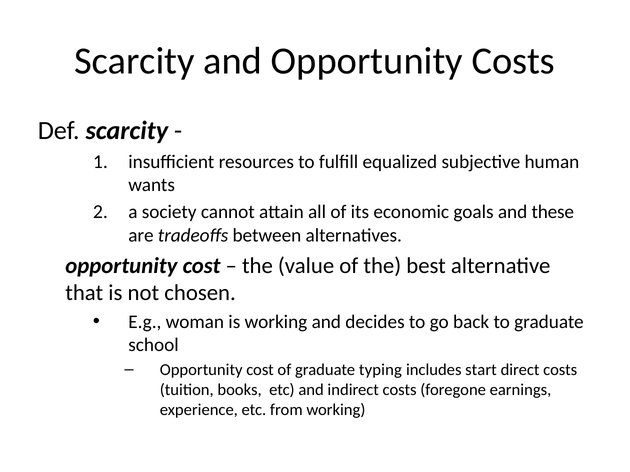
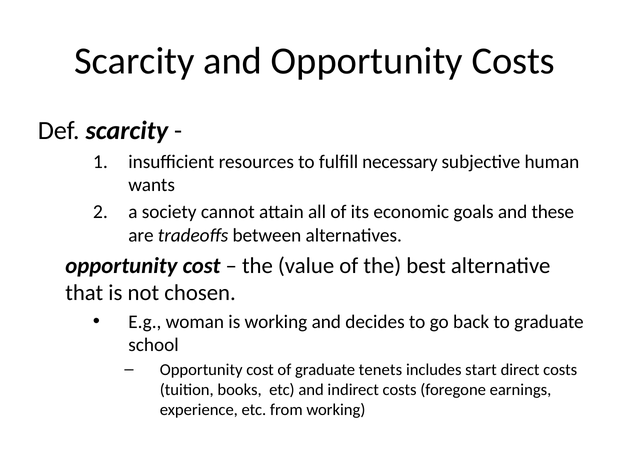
equalized: equalized -> necessary
typing: typing -> tenets
